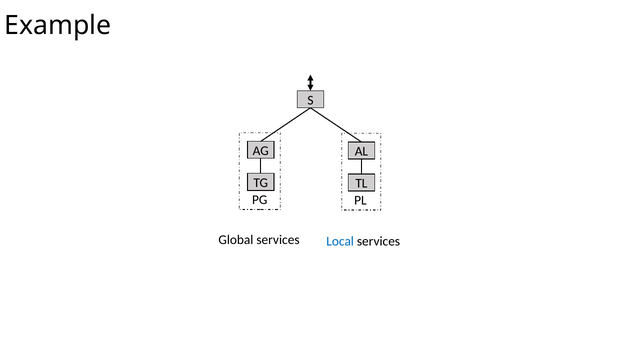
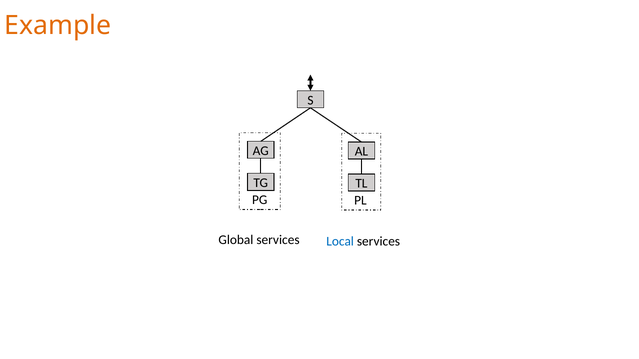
Example colour: black -> orange
